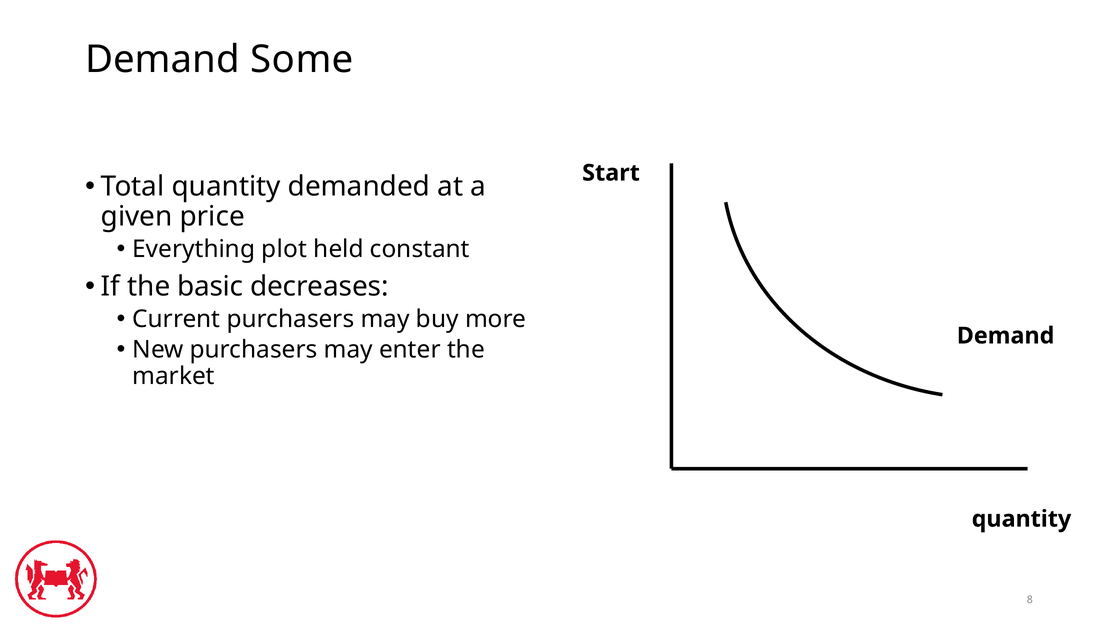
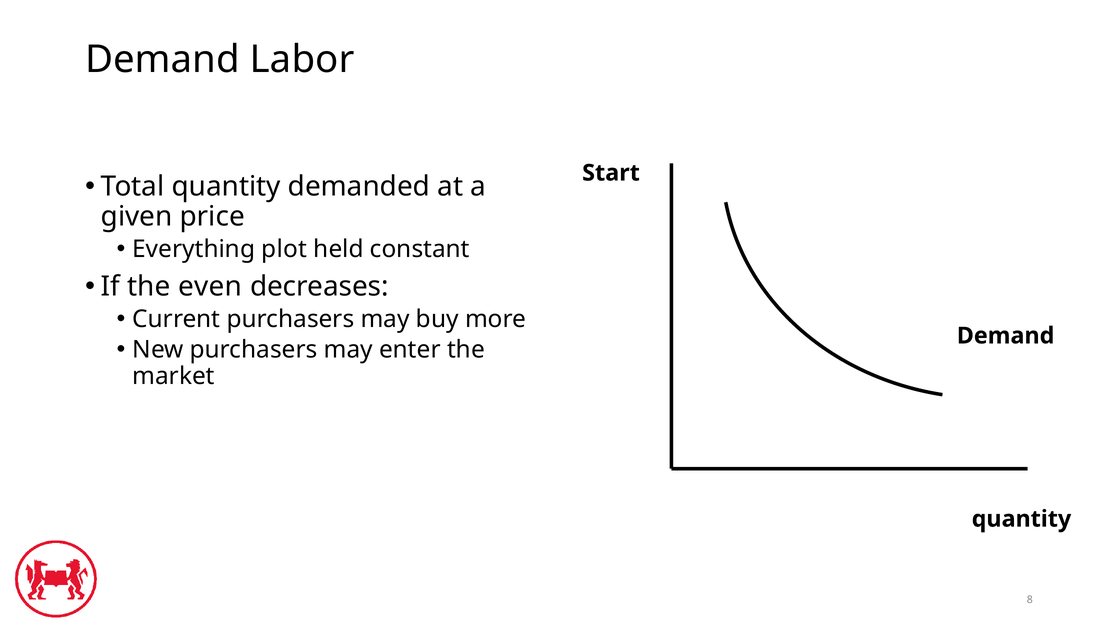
Some: Some -> Labor
basic: basic -> even
